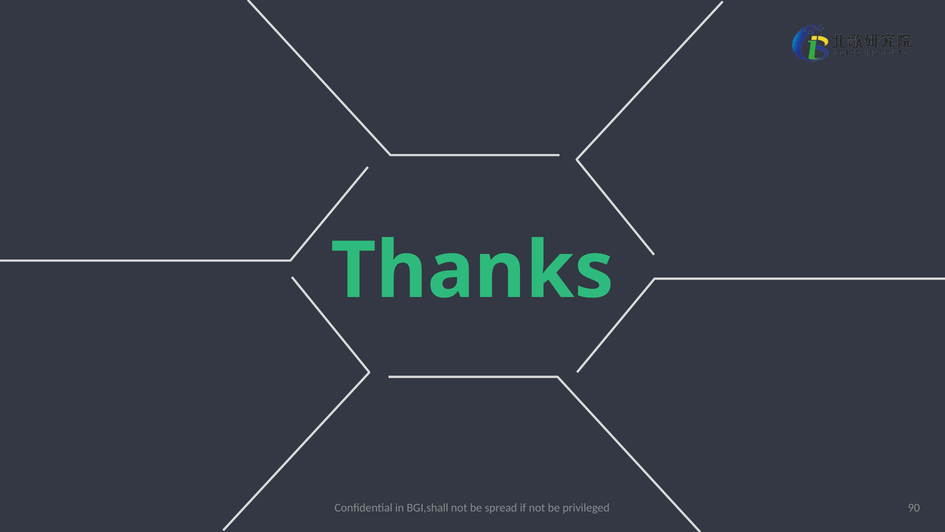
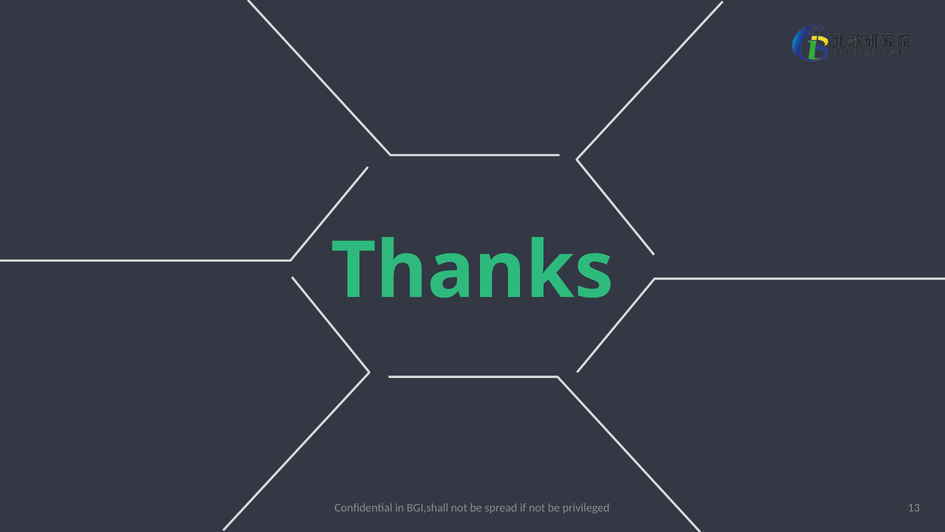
90: 90 -> 13
